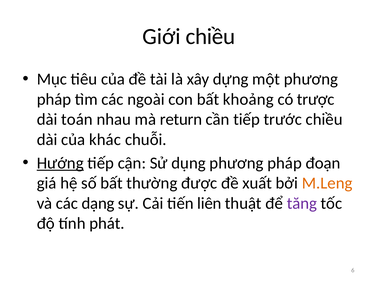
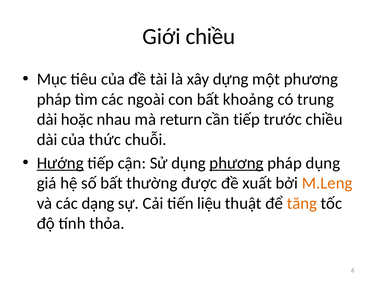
trược: trược -> trung
toán: toán -> hoặc
khác: khác -> thức
phương at (237, 163) underline: none -> present
pháp đoạn: đoạn -> dụng
liên: liên -> liệu
tăng colour: purple -> orange
phát: phát -> thỏa
